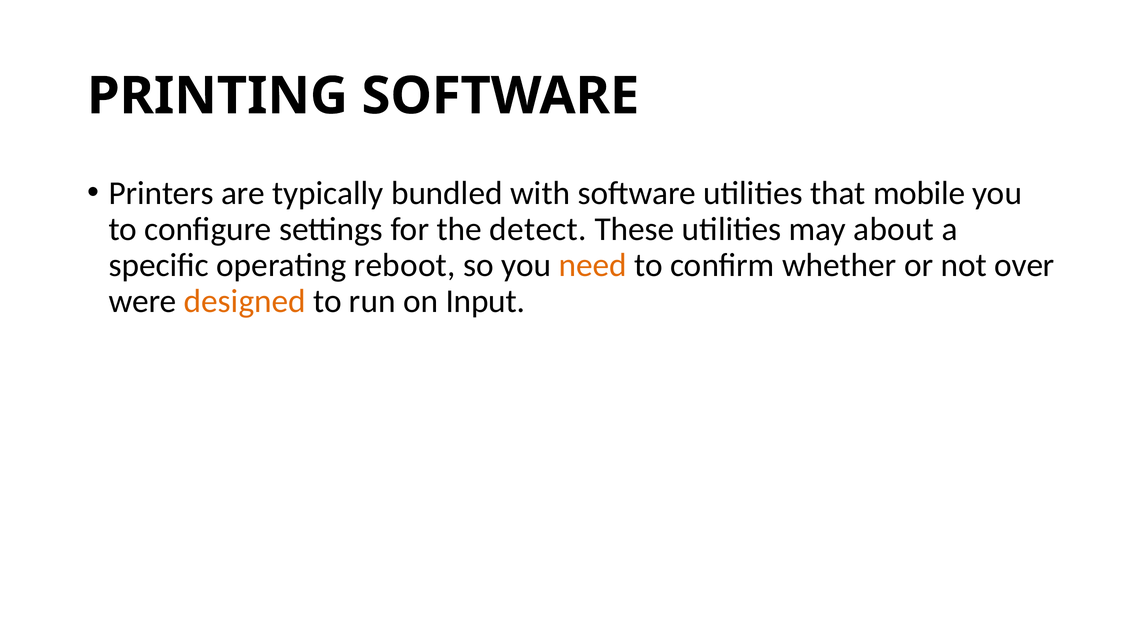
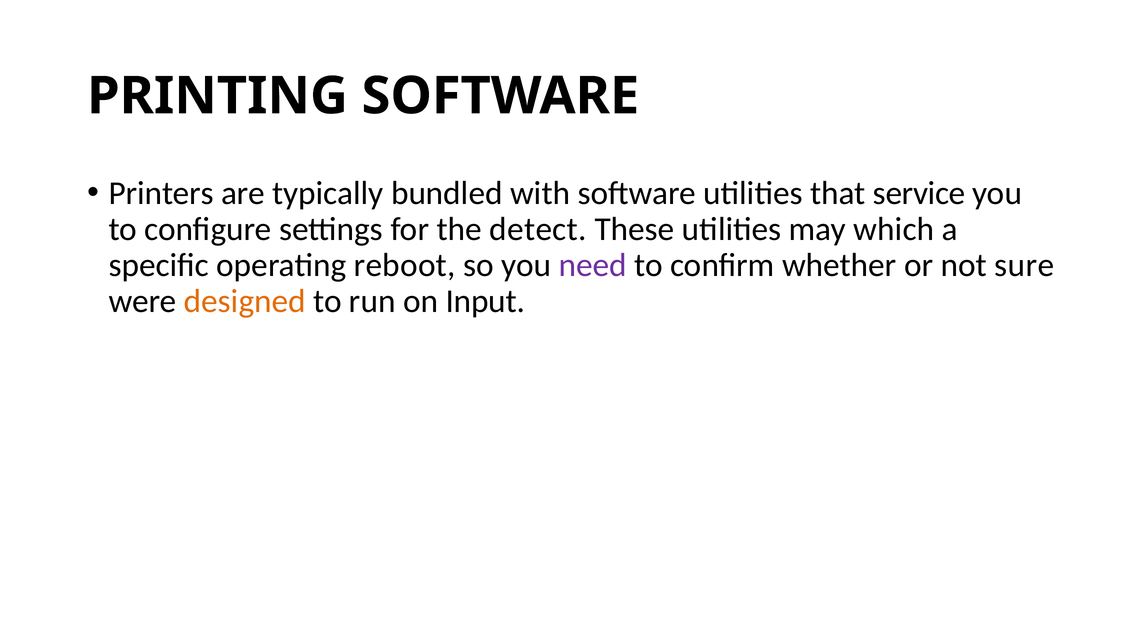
mobile: mobile -> service
about: about -> which
need colour: orange -> purple
over: over -> sure
